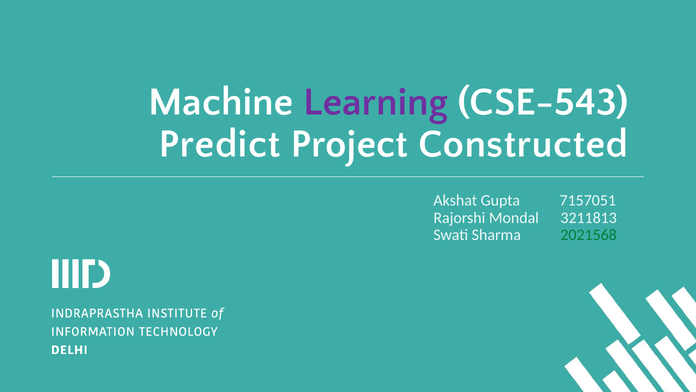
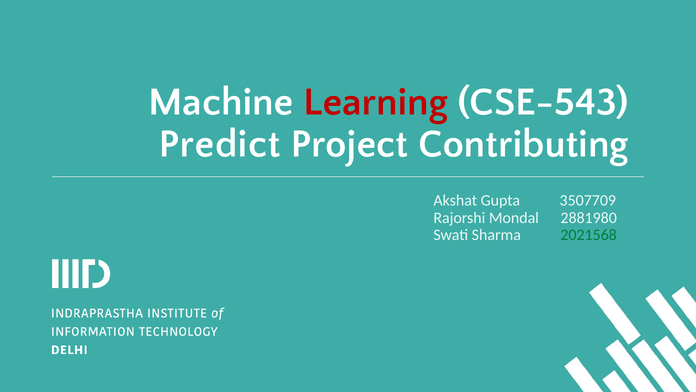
Learning colour: purple -> red
Constructed: Constructed -> Contributing
7157051: 7157051 -> 3507709
3211813: 3211813 -> 2881980
